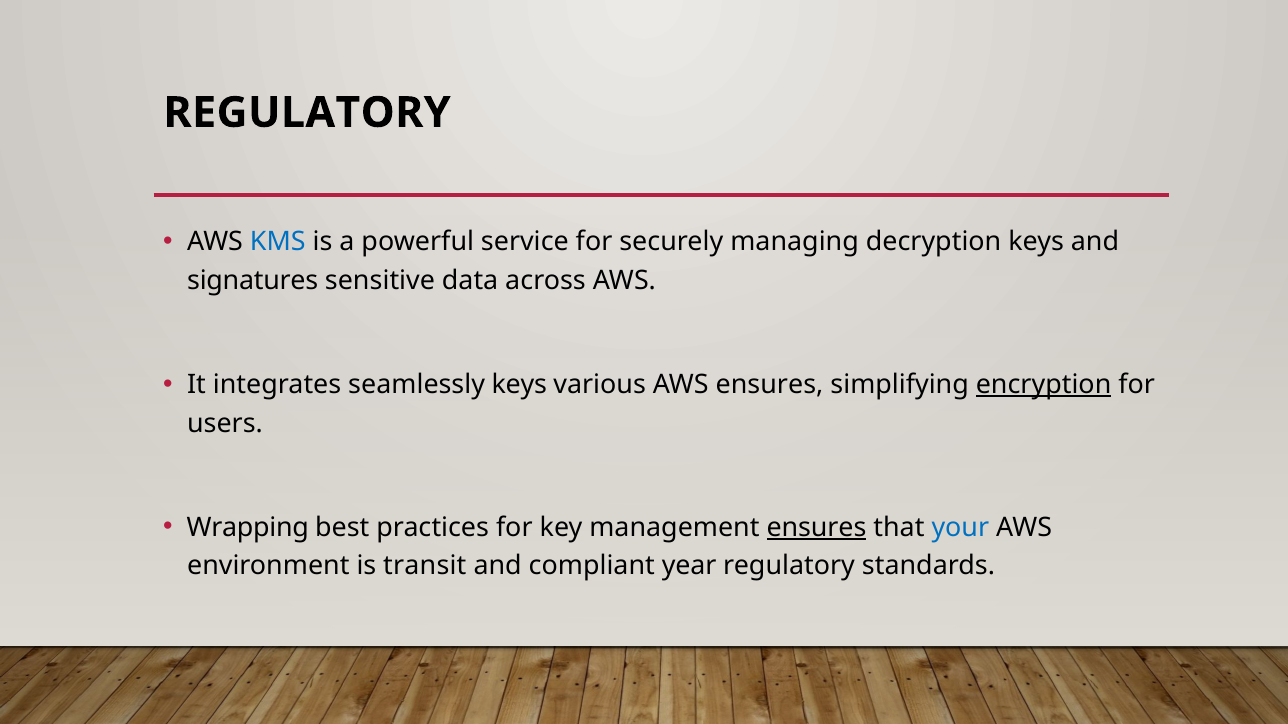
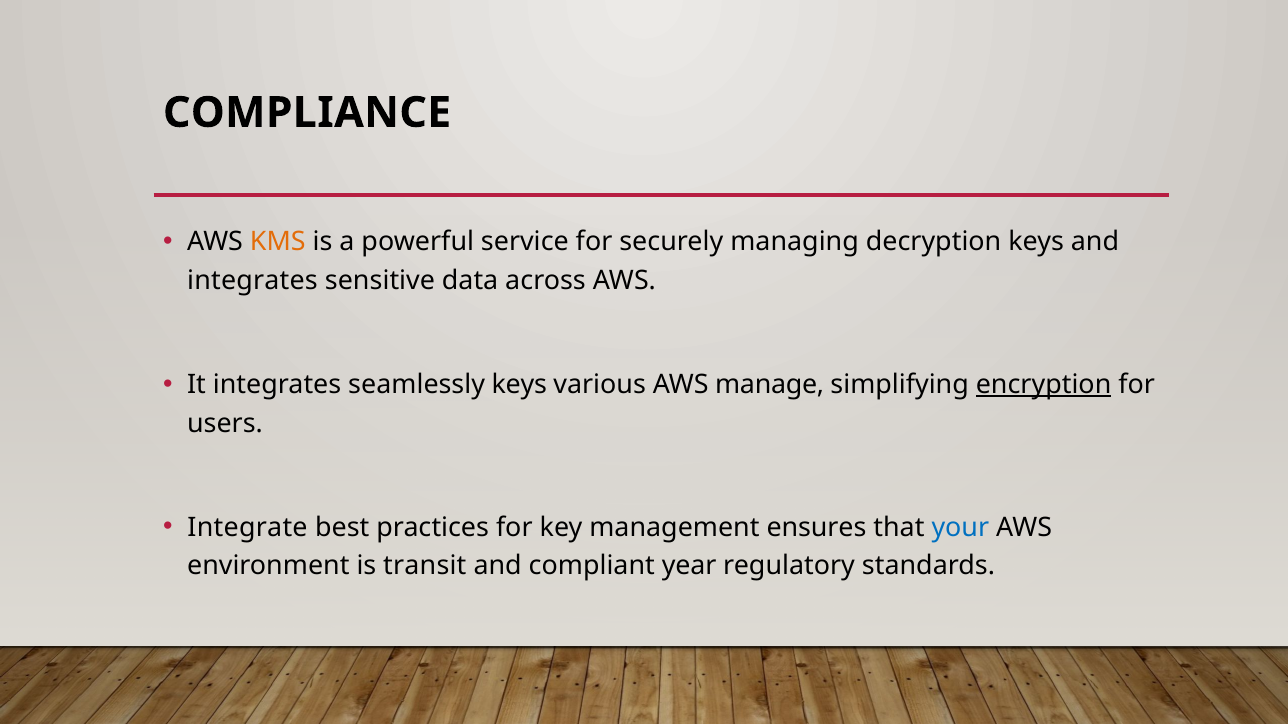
REGULATORY at (307, 113): REGULATORY -> COMPLIANCE
KMS colour: blue -> orange
signatures at (253, 281): signatures -> integrates
AWS ensures: ensures -> manage
Wrapping: Wrapping -> Integrate
ensures at (816, 528) underline: present -> none
